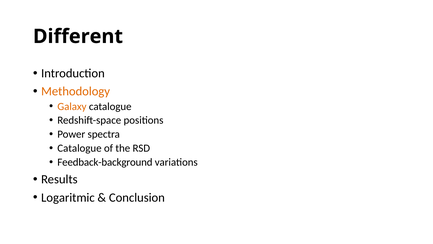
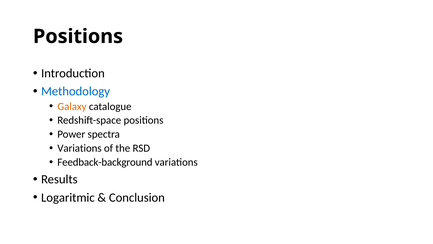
Different at (78, 36): Different -> Positions
Methodology colour: orange -> blue
Catalogue at (79, 148): Catalogue -> Variations
